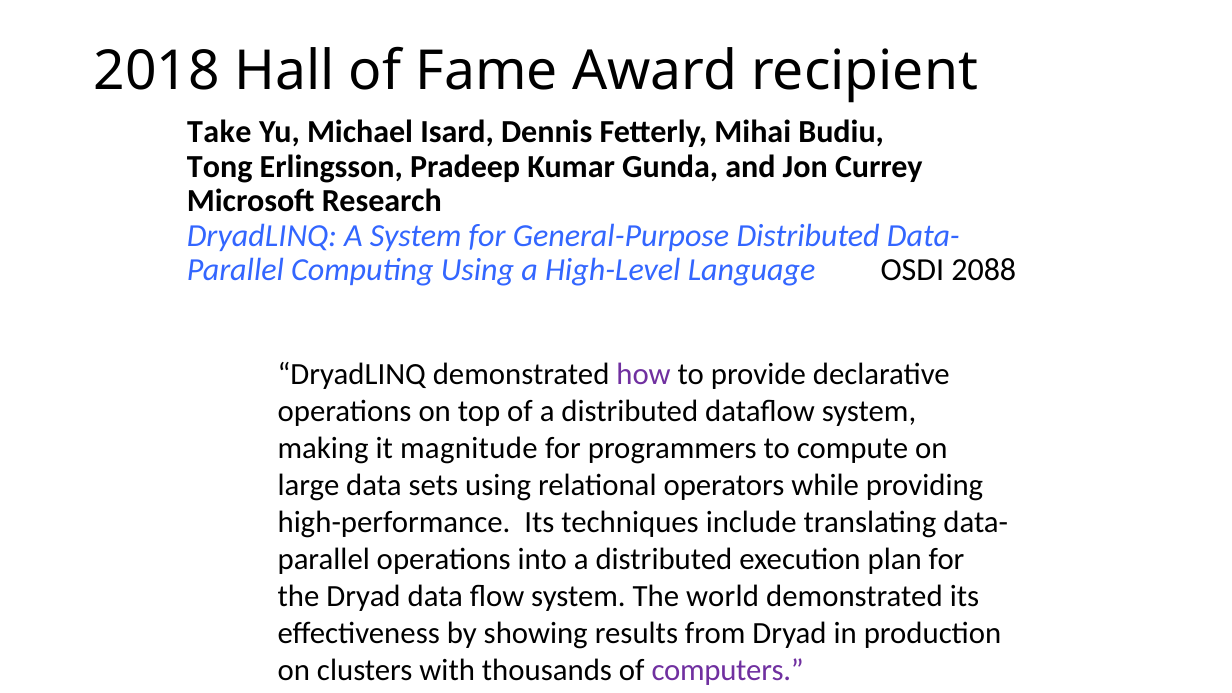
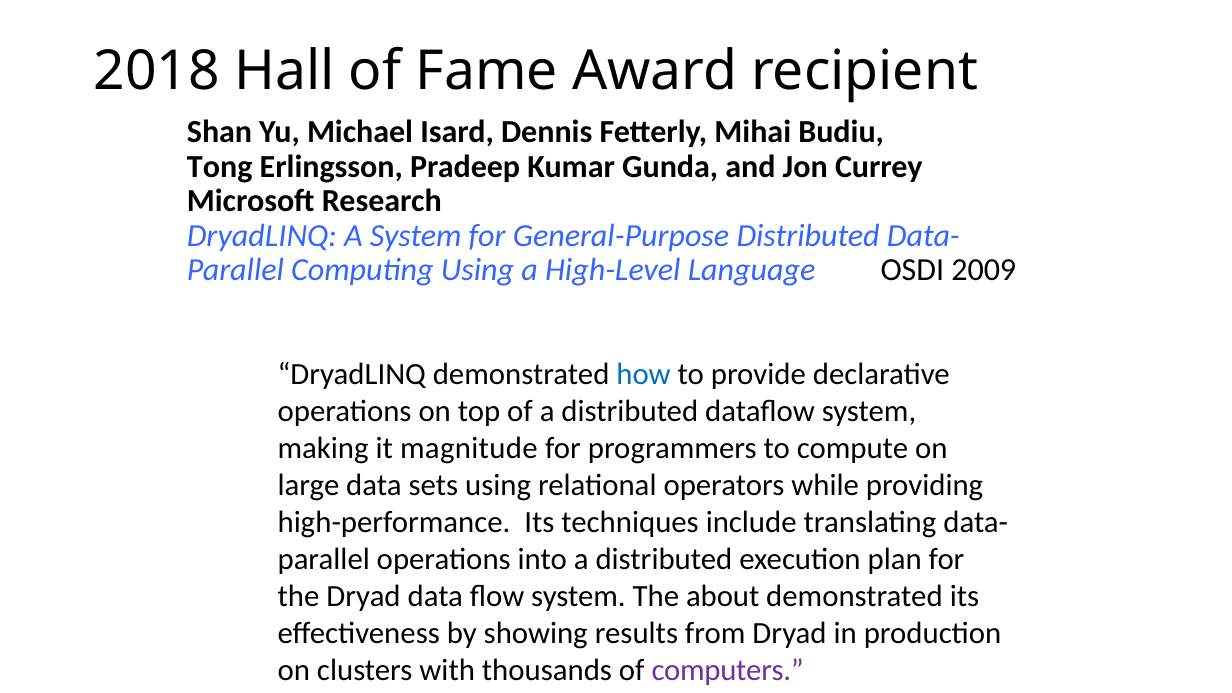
Take: Take -> Shan
2088: 2088 -> 2009
how colour: purple -> blue
world: world -> about
